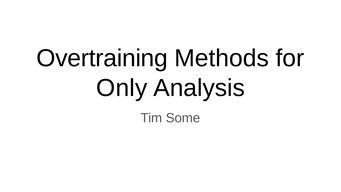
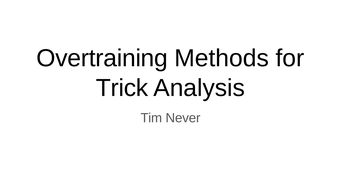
Only: Only -> Trick
Some: Some -> Never
